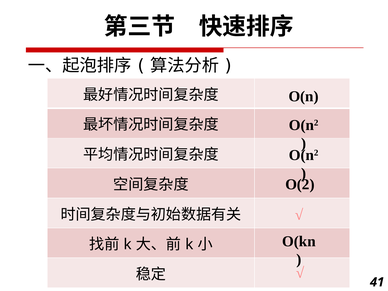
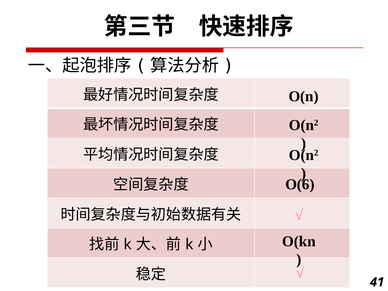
O(2: O(2 -> O(6
